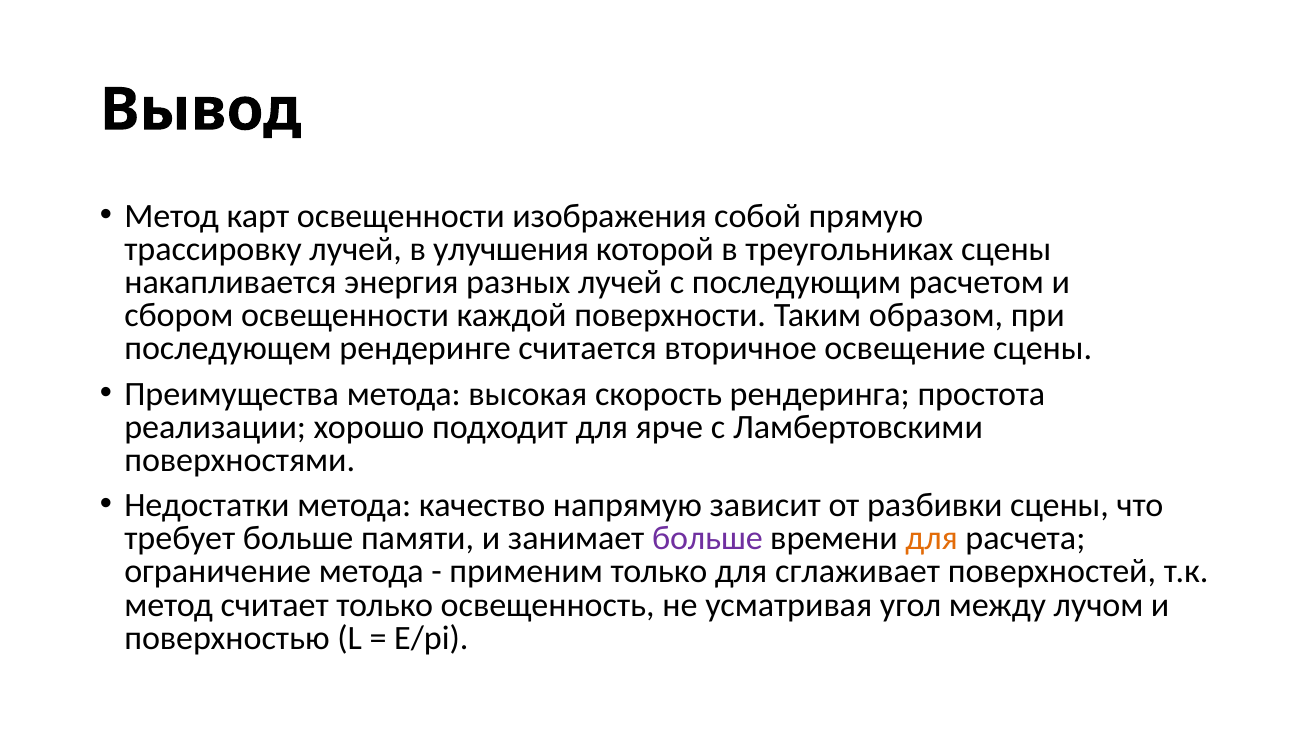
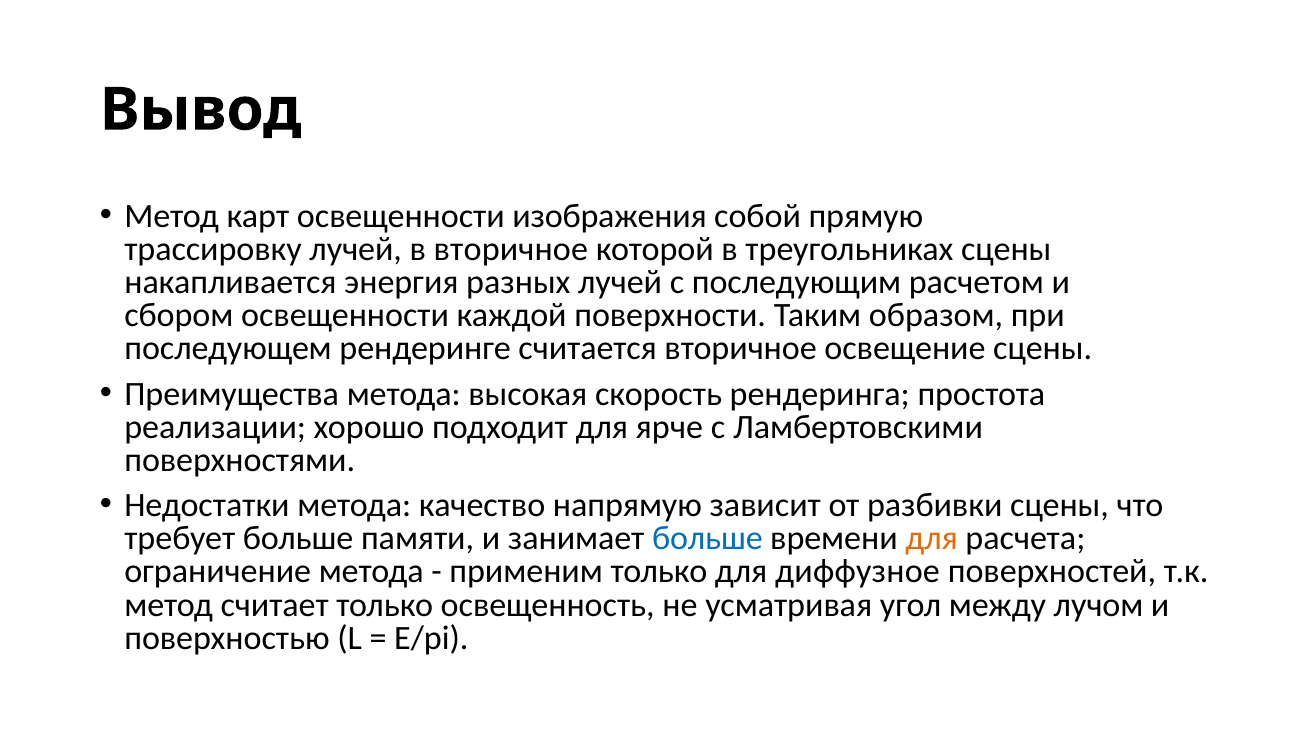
в улучшения: улучшения -> вторичное
больше at (707, 539) colour: purple -> blue
сглаживает: сглаживает -> диффузное
